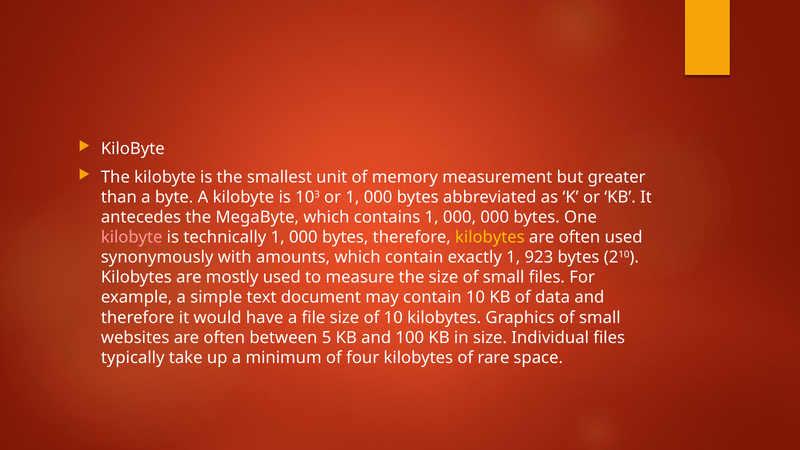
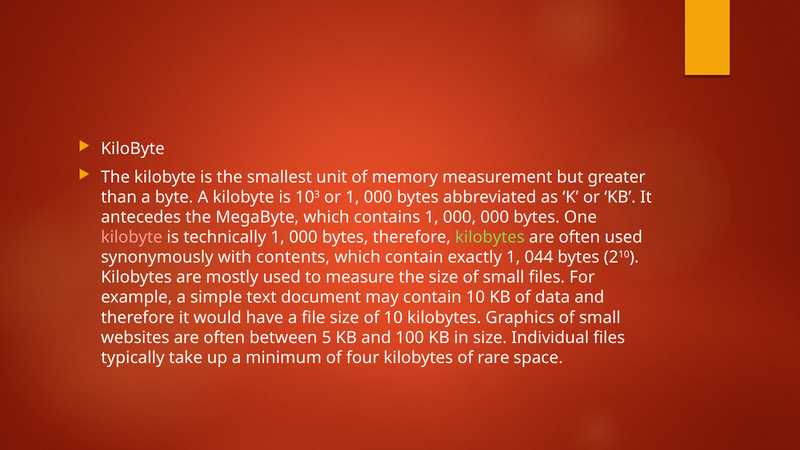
kilobytes at (490, 237) colour: yellow -> light green
amounts: amounts -> contents
923: 923 -> 044
